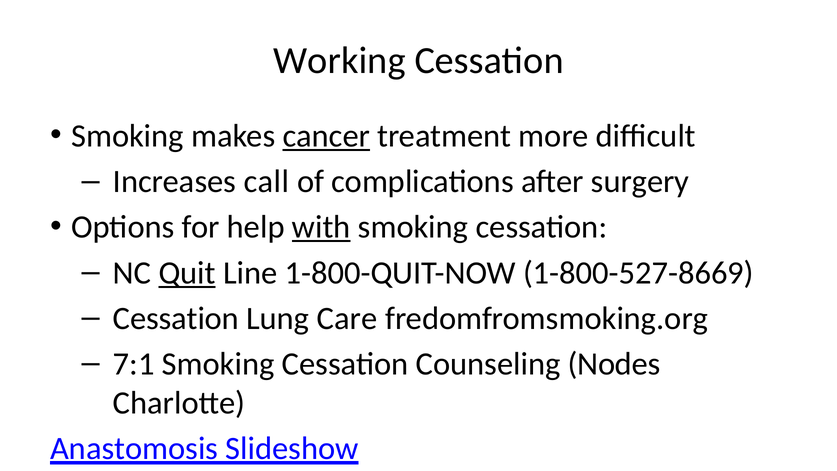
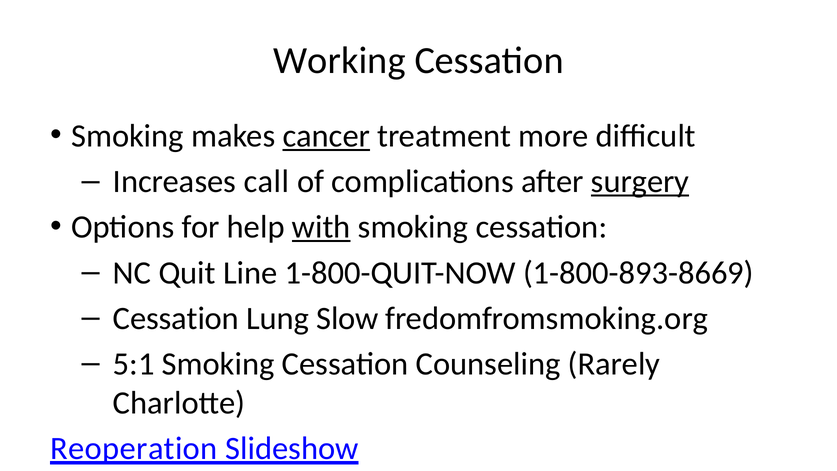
surgery underline: none -> present
Quit underline: present -> none
1-800-527-8669: 1-800-527-8669 -> 1-800-893-8669
Care: Care -> Slow
7:1: 7:1 -> 5:1
Nodes: Nodes -> Rarely
Anastomosis: Anastomosis -> Reoperation
